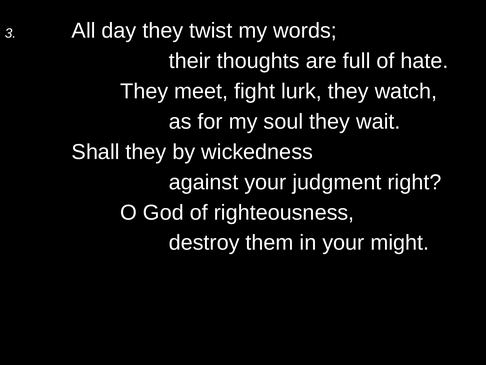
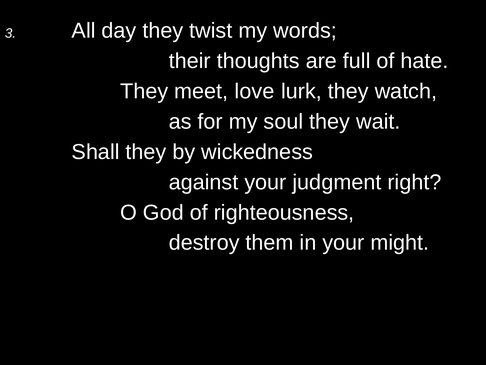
fight: fight -> love
